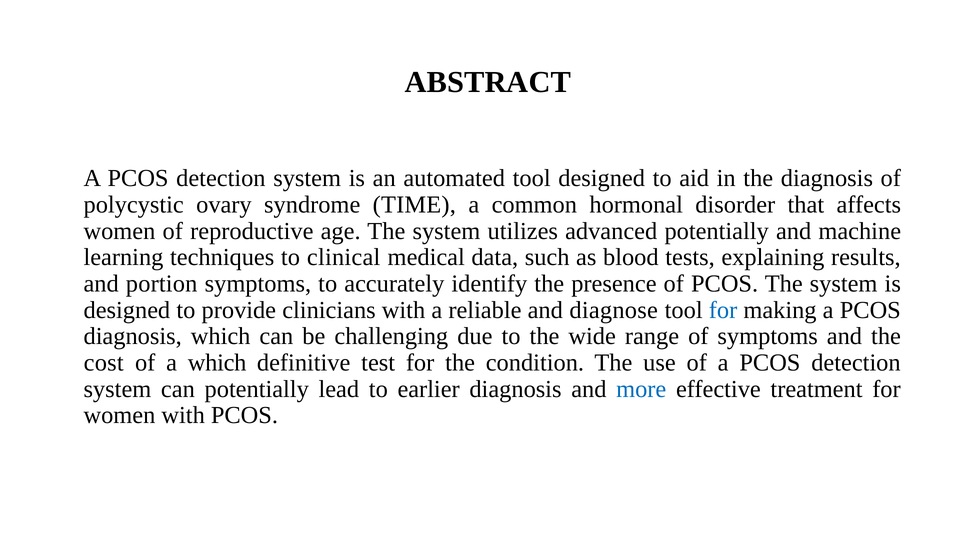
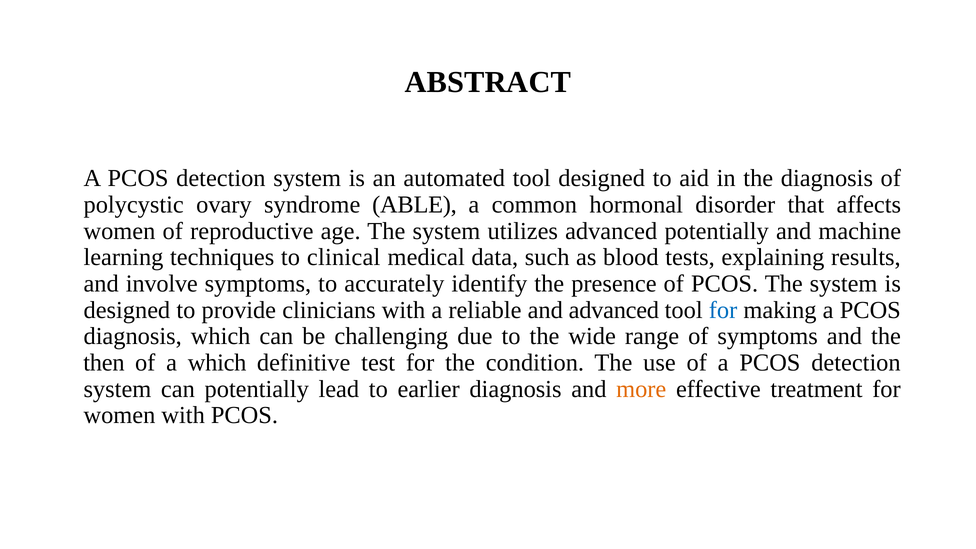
TIME: TIME -> ABLE
portion: portion -> involve
and diagnose: diagnose -> advanced
cost: cost -> then
more colour: blue -> orange
